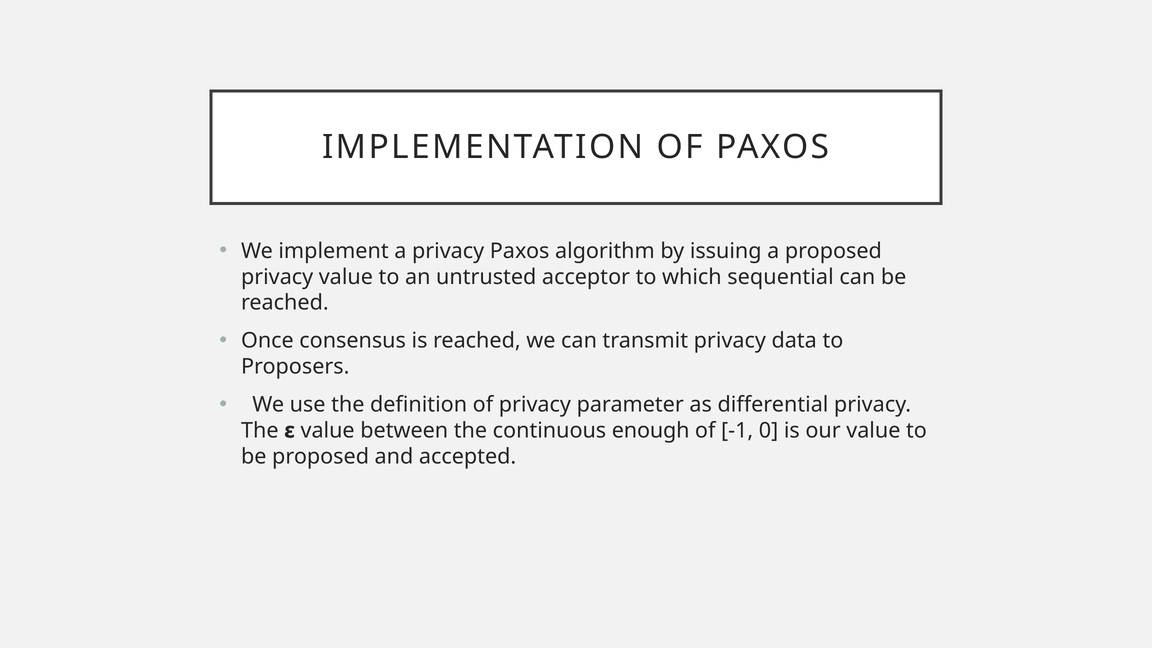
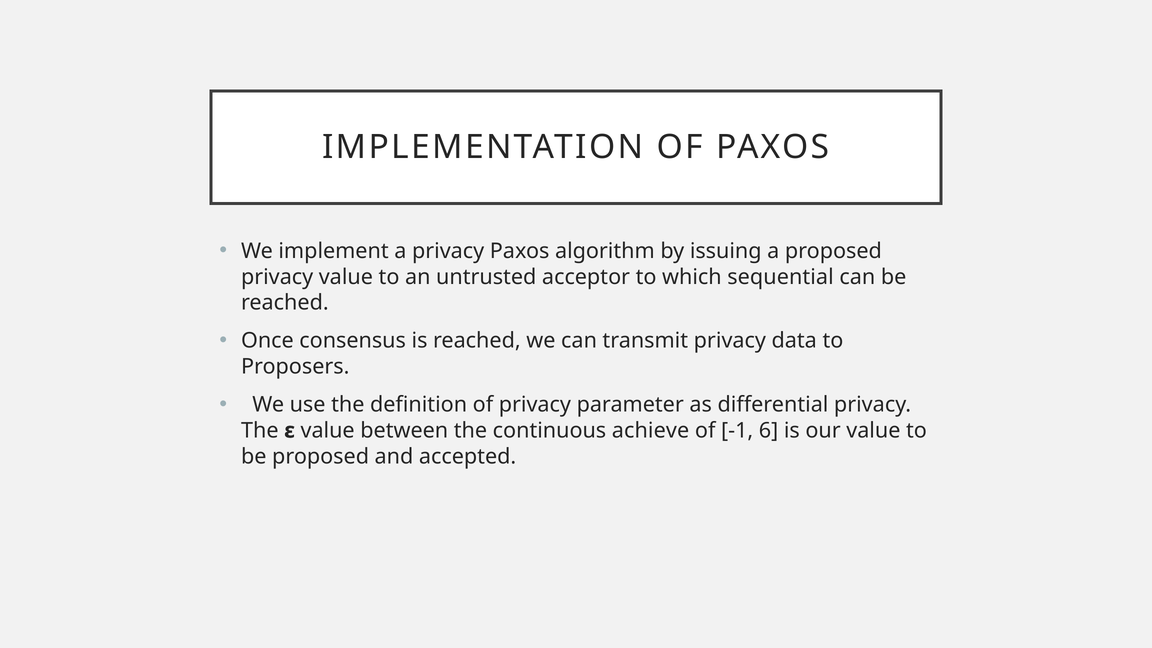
enough: enough -> achieve
0: 0 -> 6
